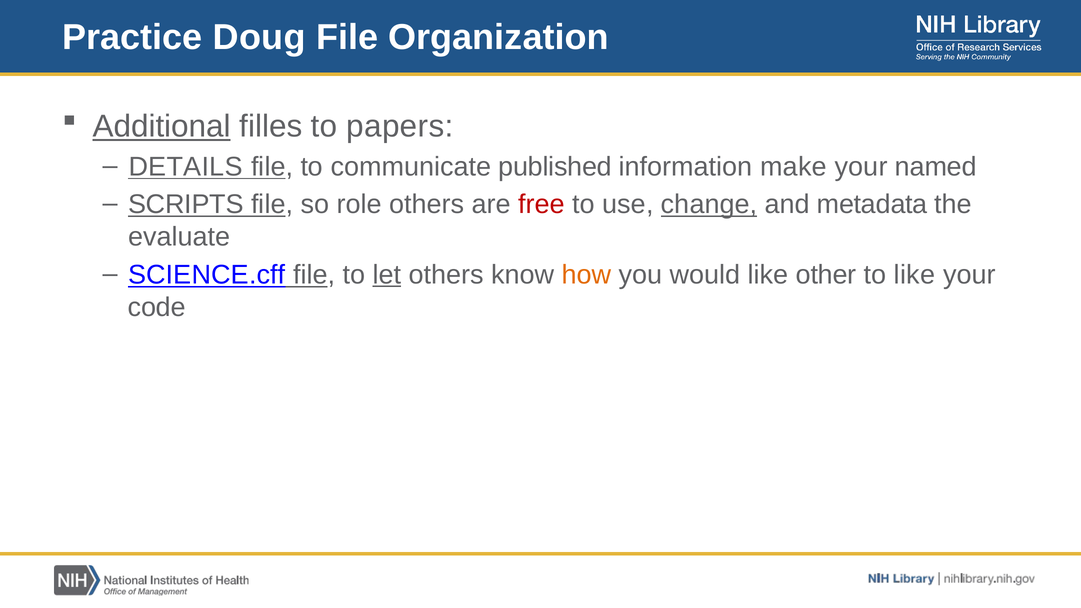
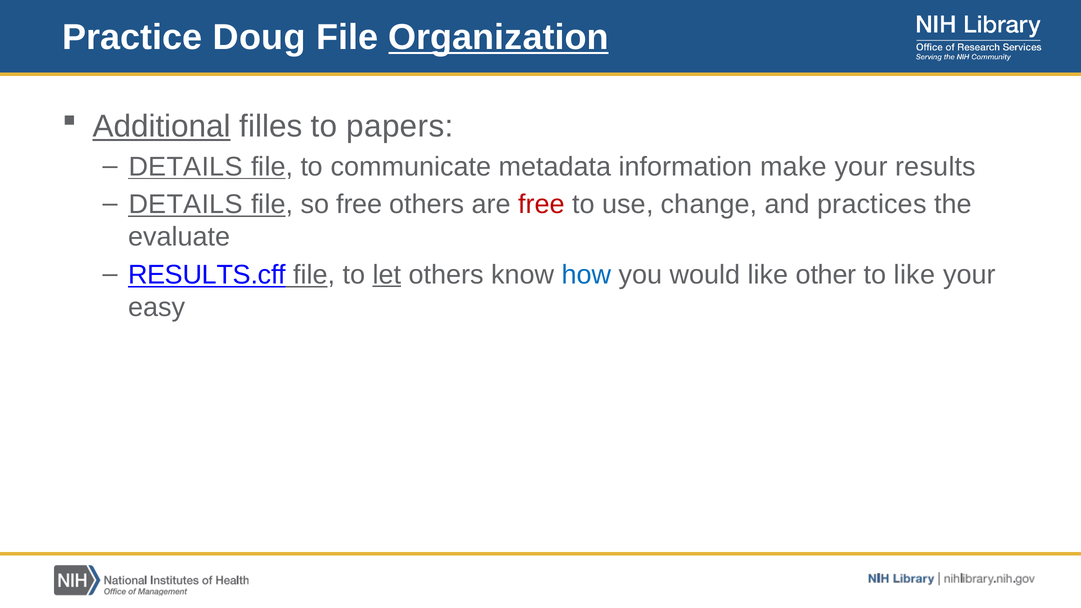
Organization underline: none -> present
published: published -> metadata
named: named -> results
SCRIPTS at (186, 204): SCRIPTS -> DETAILS
so role: role -> free
change underline: present -> none
metadata: metadata -> practices
SCIENCE.cff: SCIENCE.cff -> RESULTS.cff
how colour: orange -> blue
code: code -> easy
